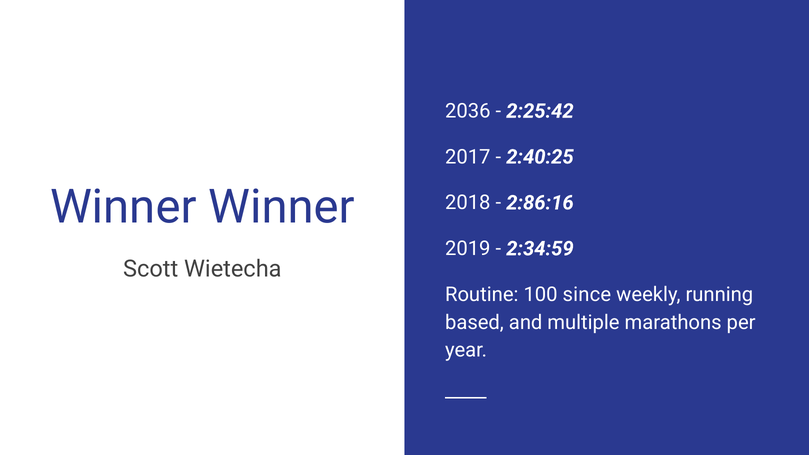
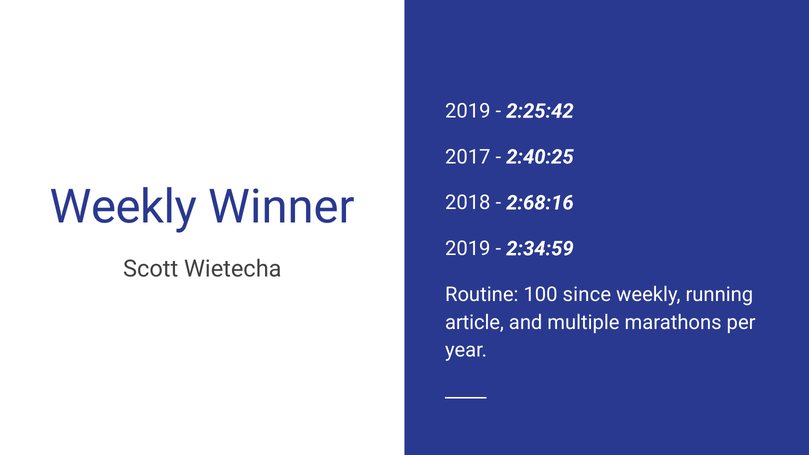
2036 at (468, 111): 2036 -> 2019
Winner at (123, 207): Winner -> Weekly
2:86:16: 2:86:16 -> 2:68:16
based: based -> article
